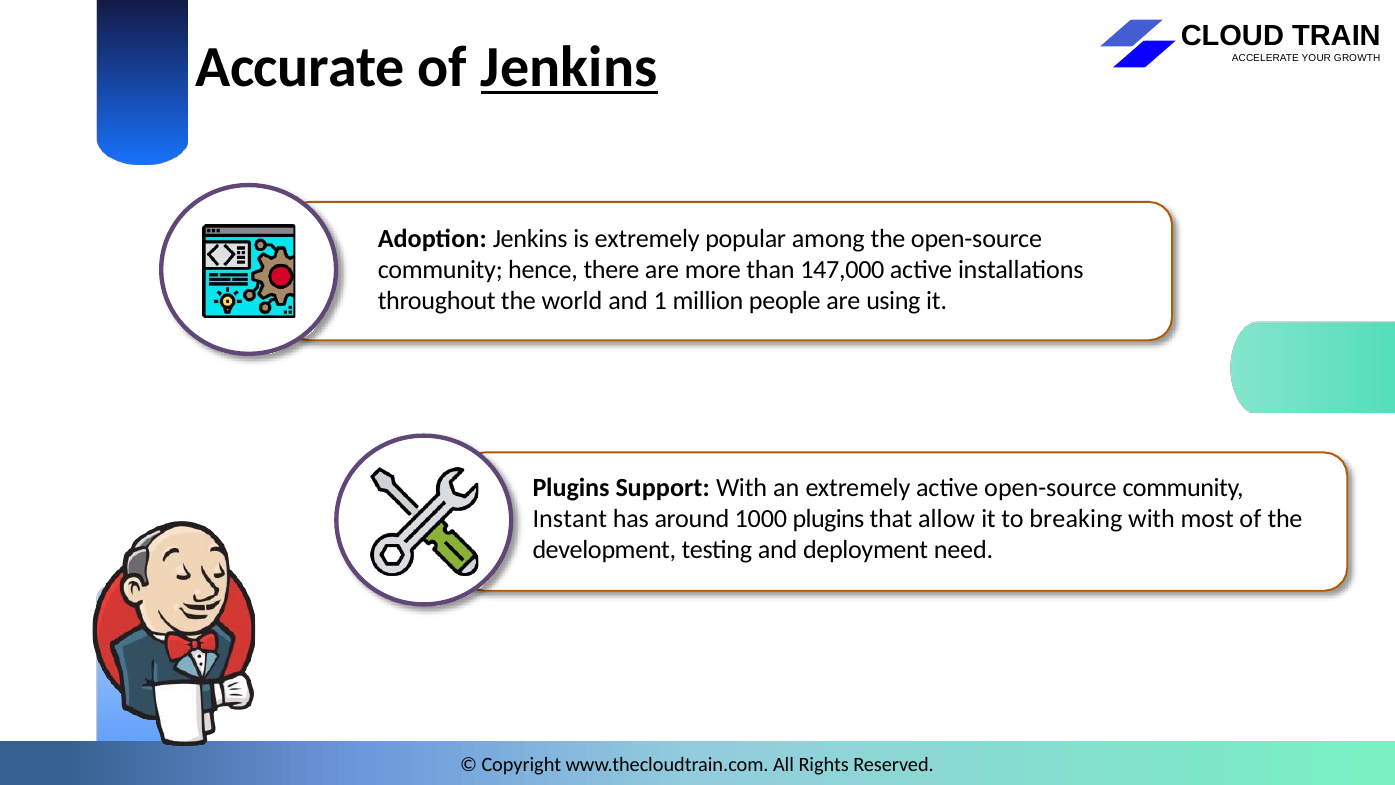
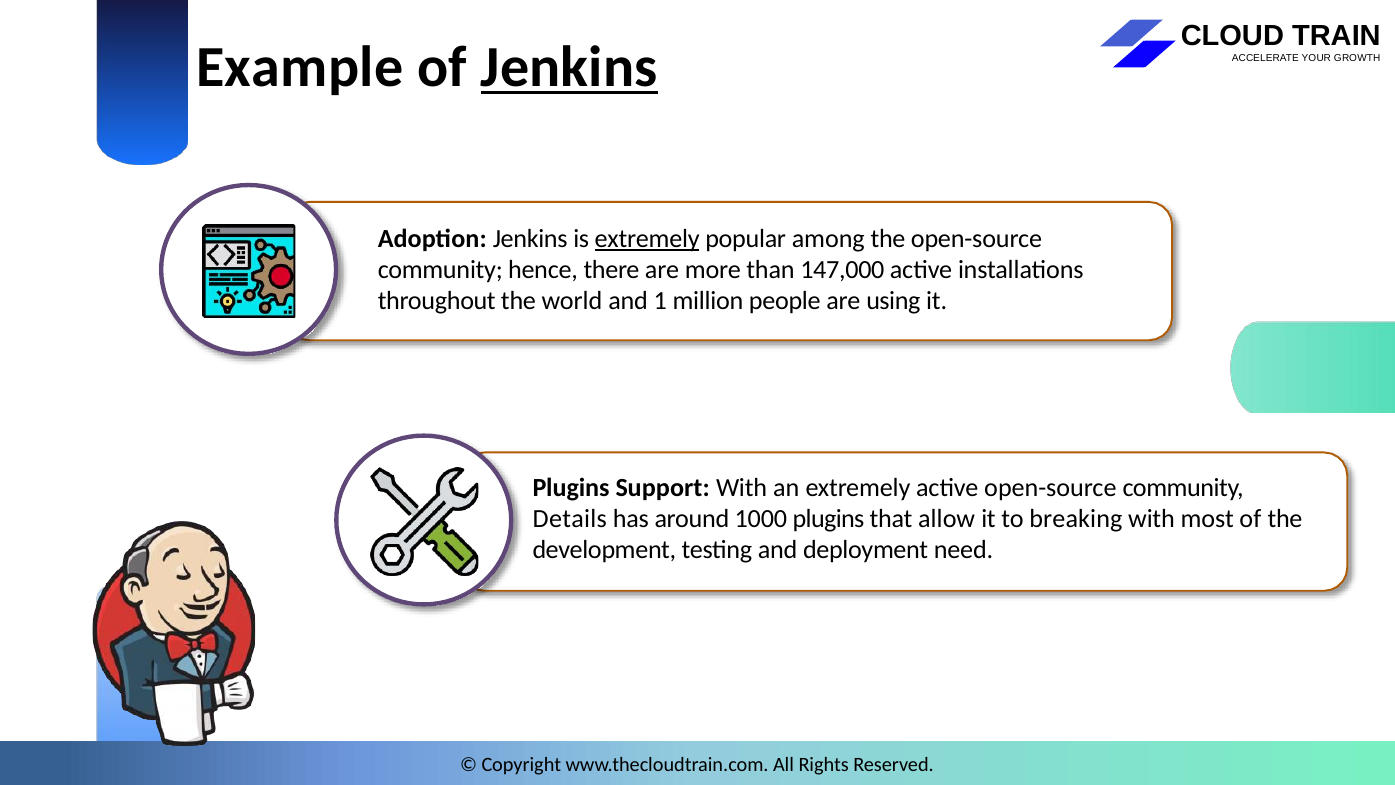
Accurate: Accurate -> Example
extremely at (647, 239) underline: none -> present
Instant: Instant -> Details
